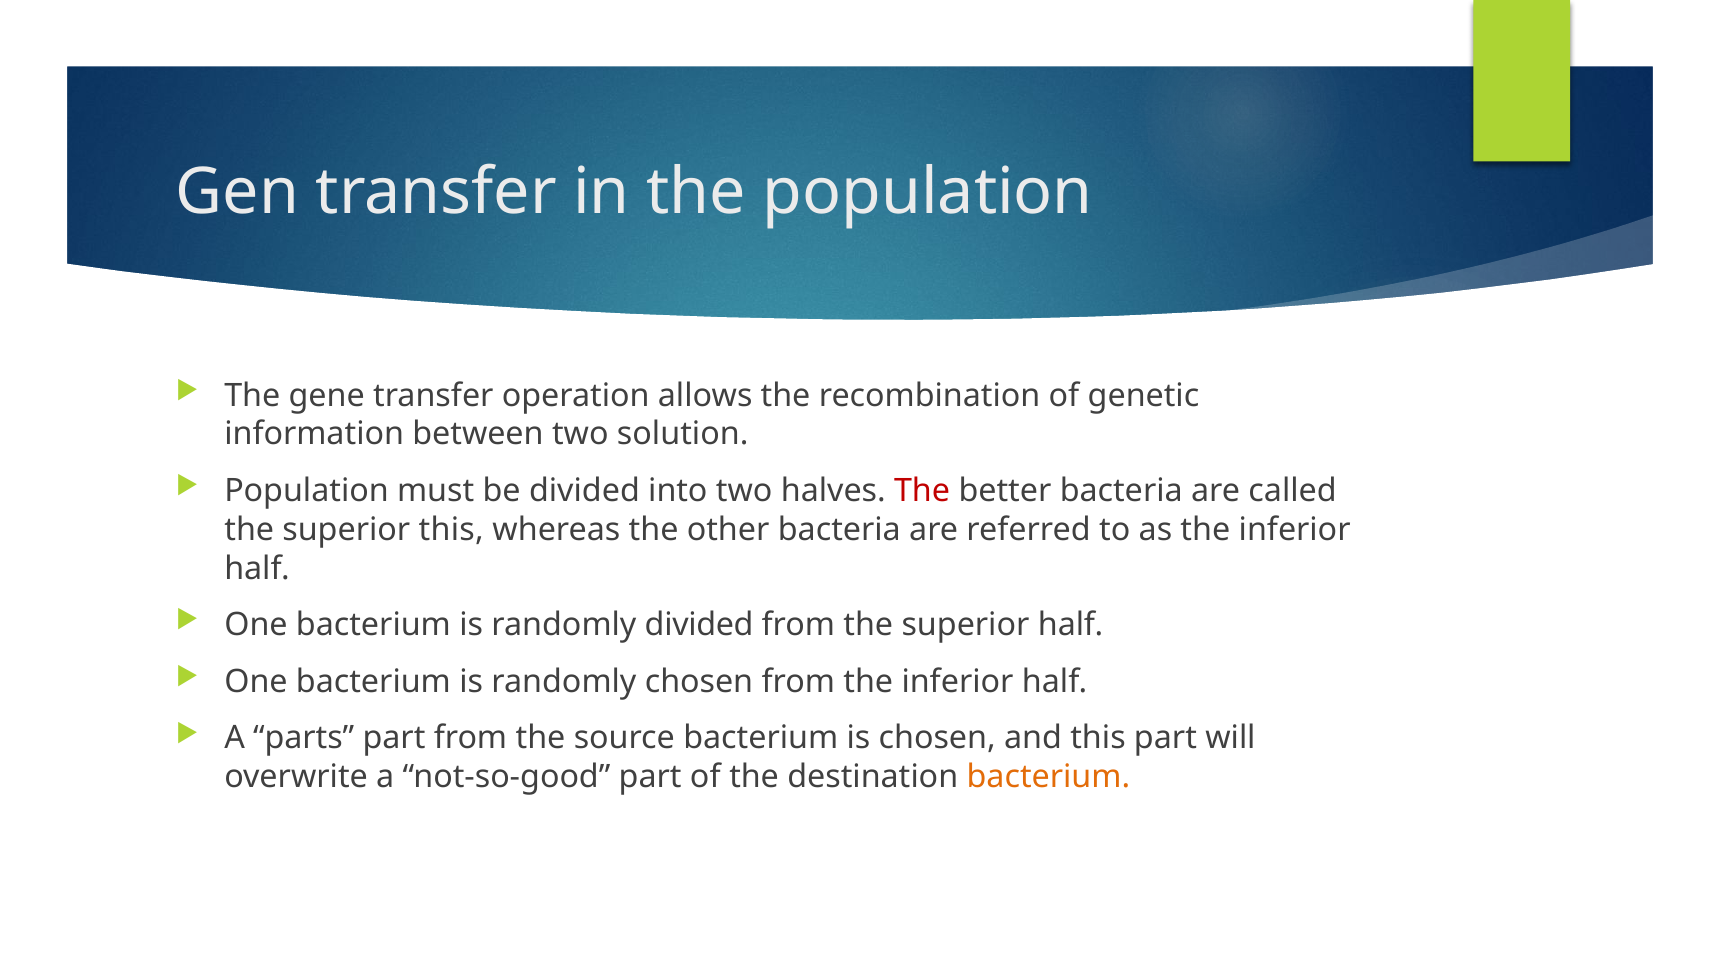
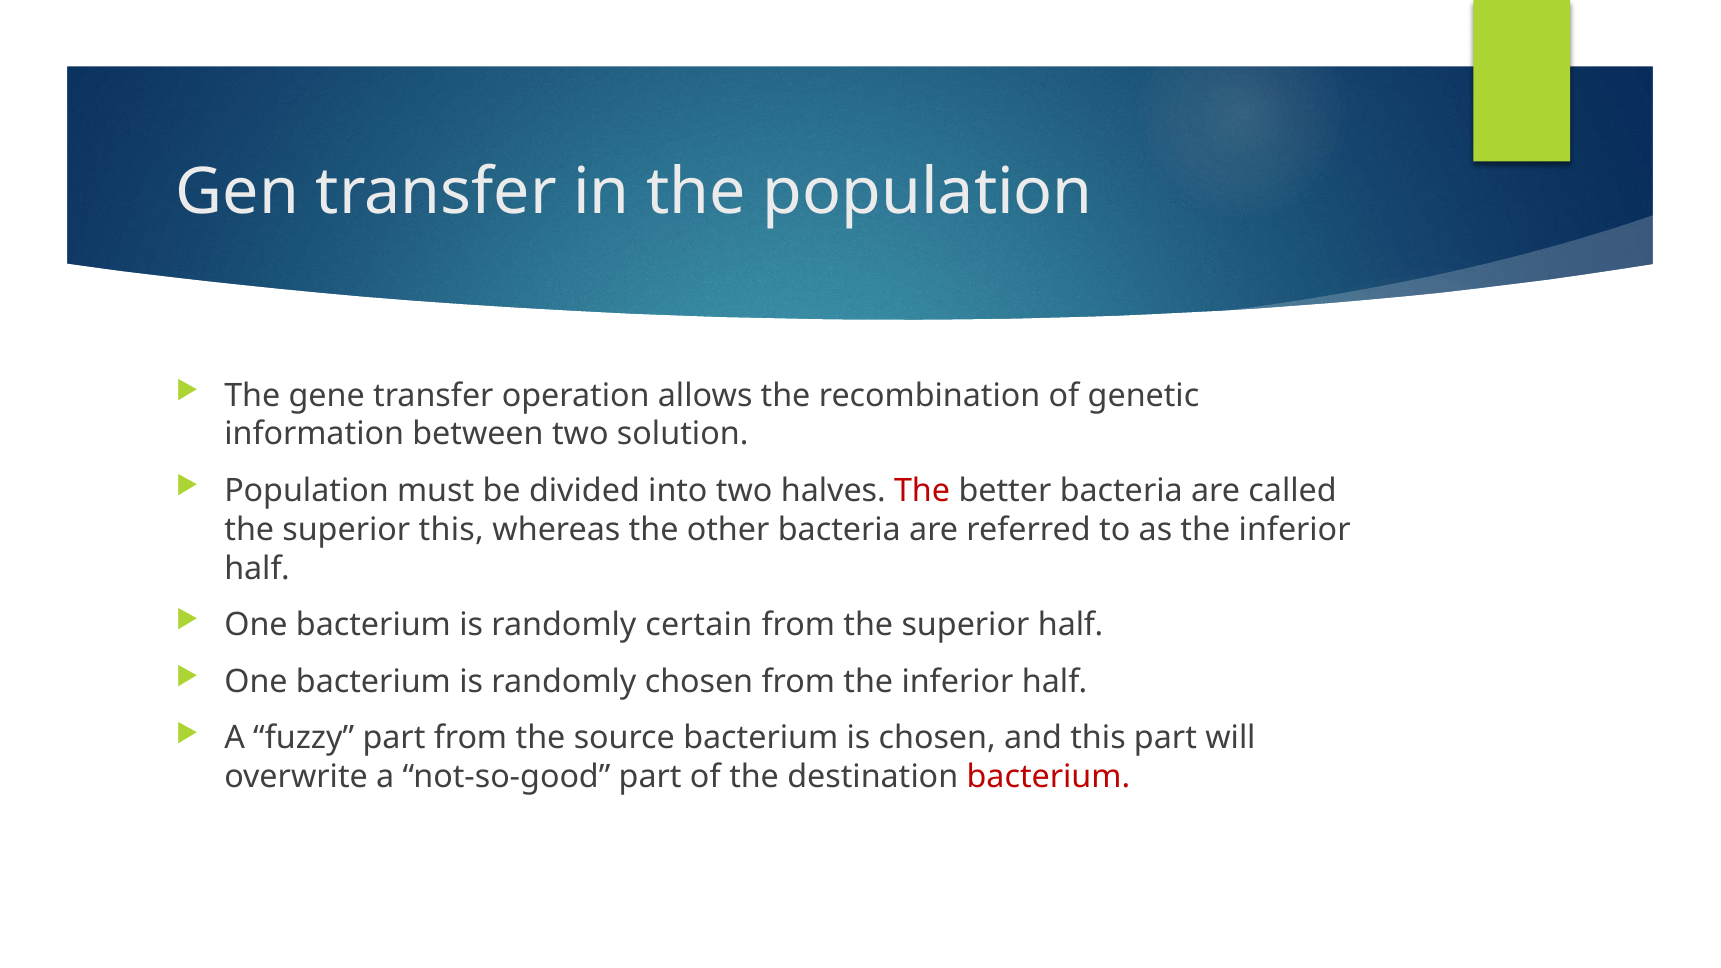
randomly divided: divided -> certain
parts: parts -> fuzzy
bacterium at (1048, 777) colour: orange -> red
